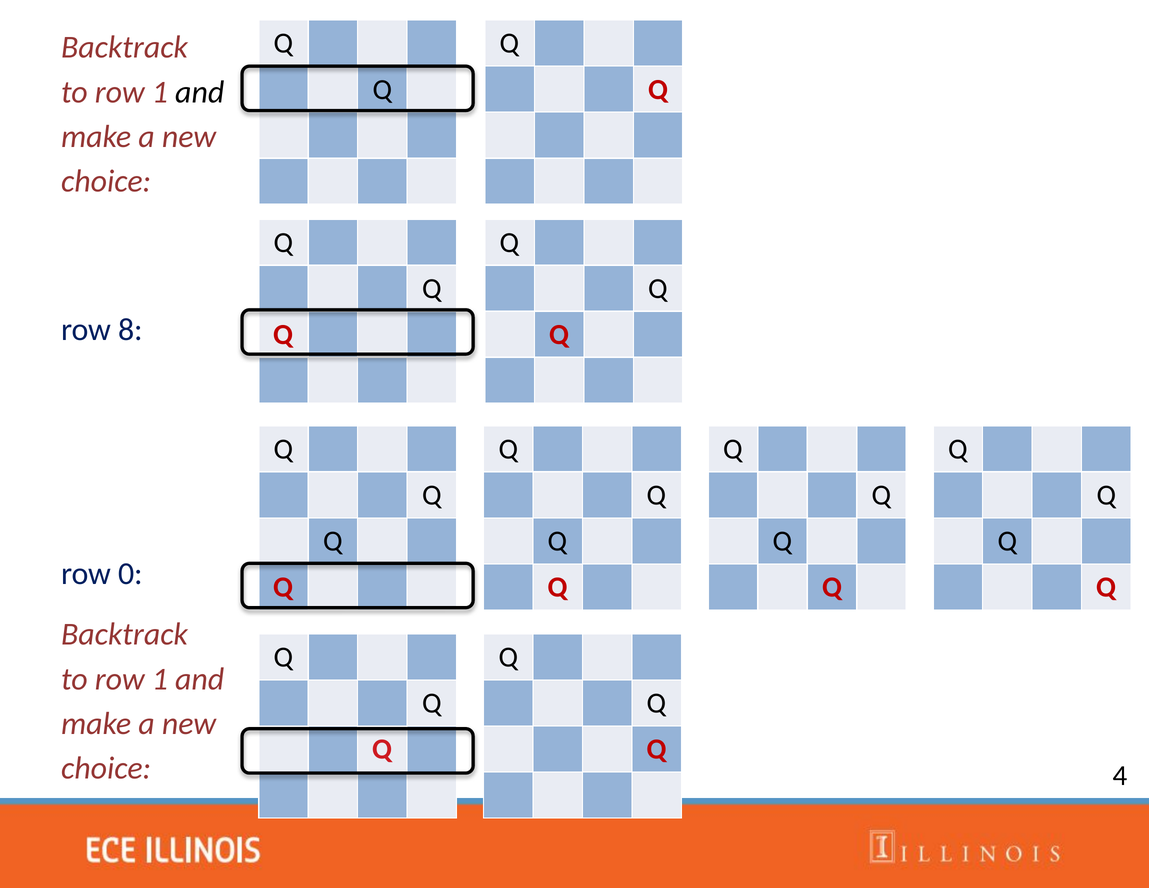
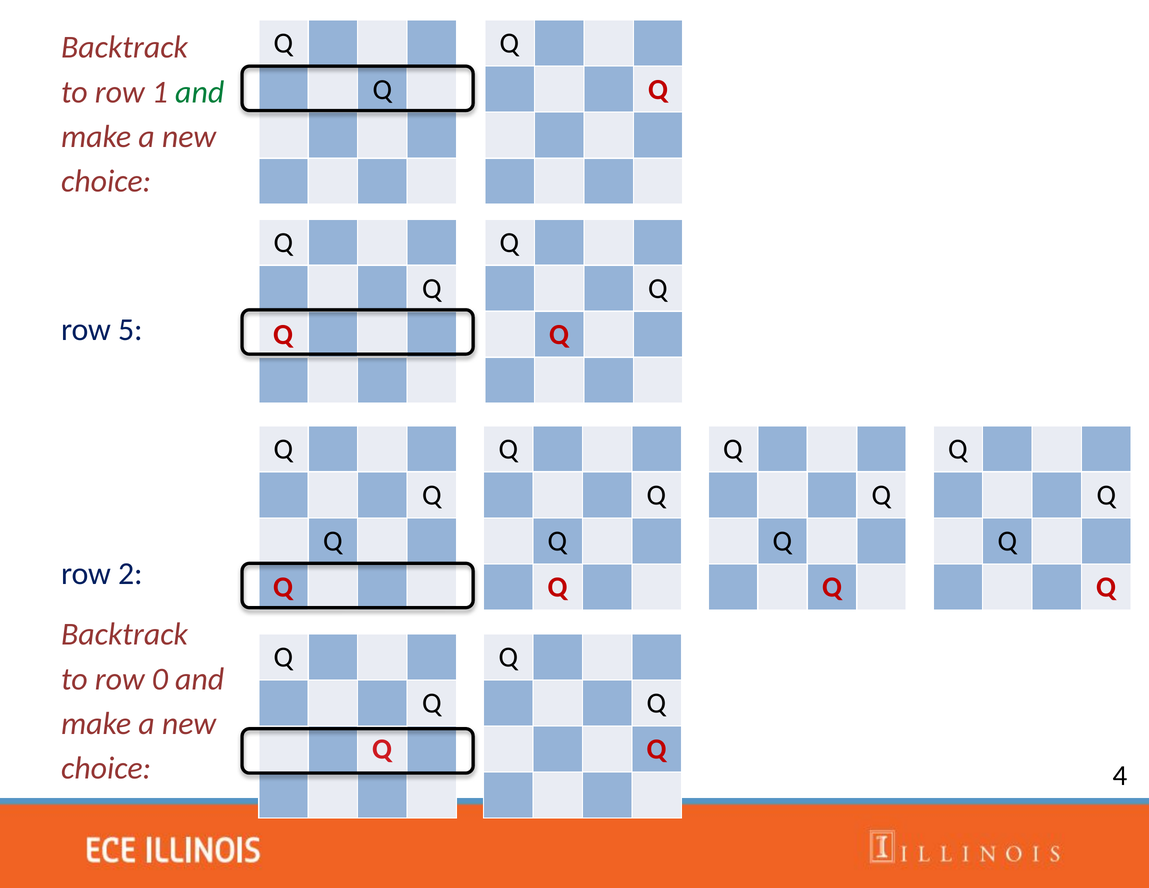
and at (200, 92) colour: black -> green
8: 8 -> 5
0: 0 -> 2
1 at (160, 679): 1 -> 0
